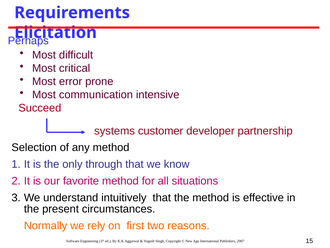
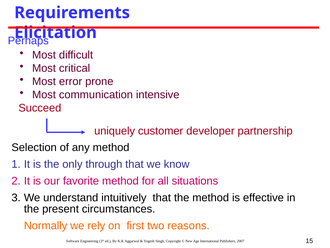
systems: systems -> uniquely
